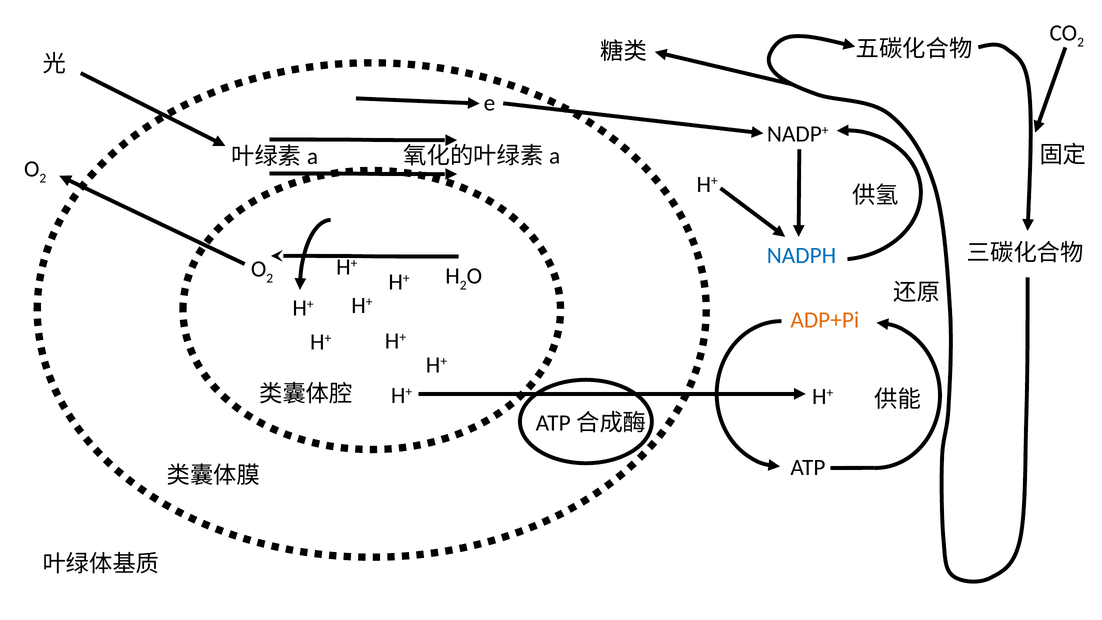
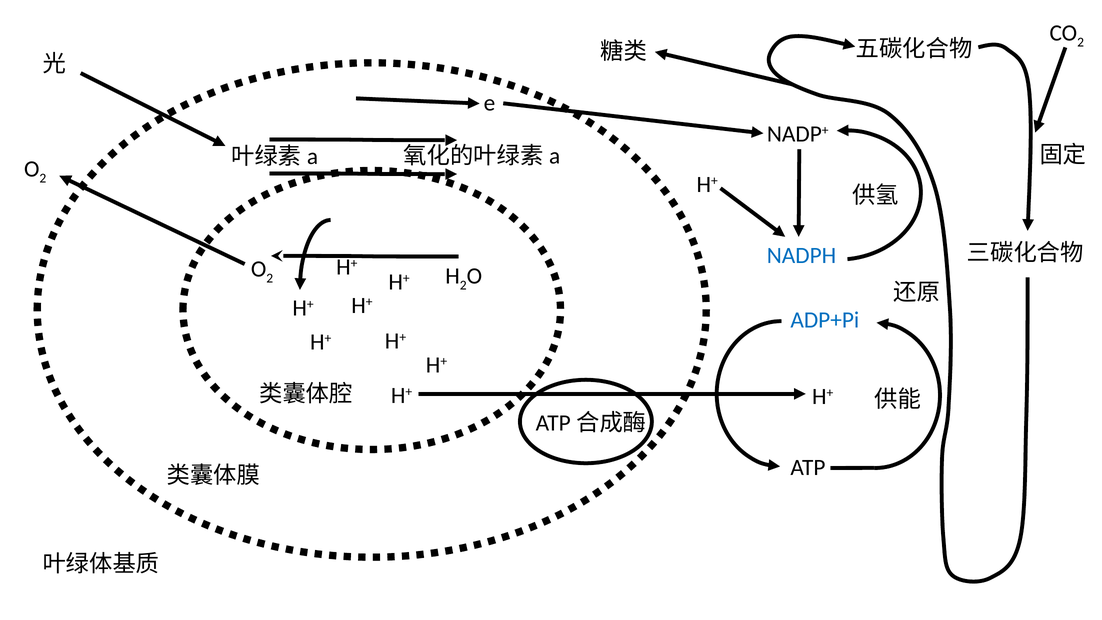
ADP+Pi colour: orange -> blue
